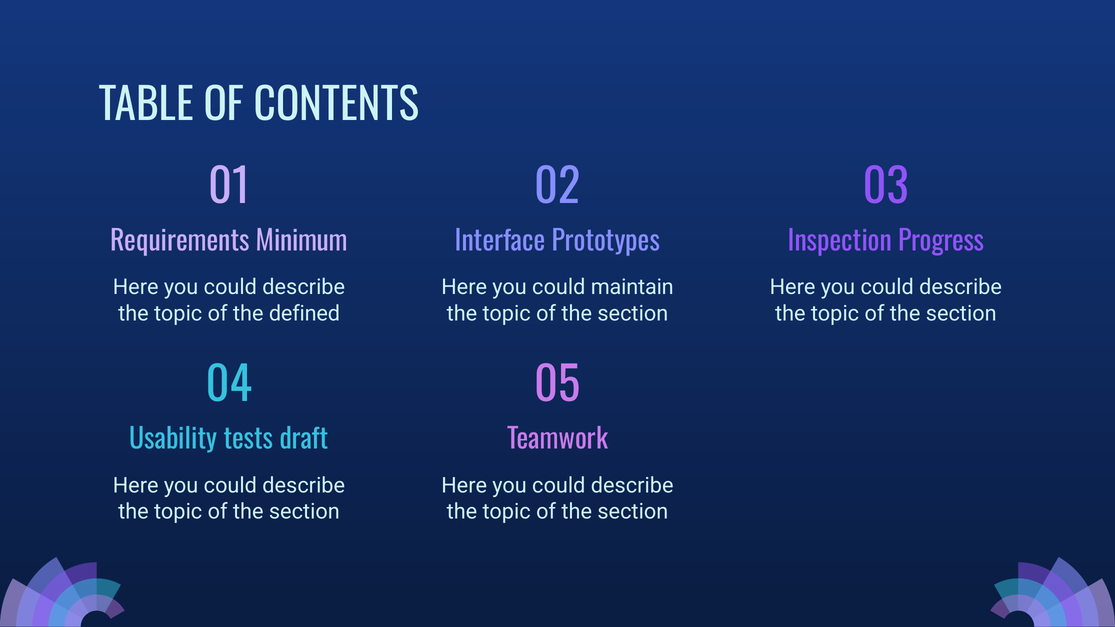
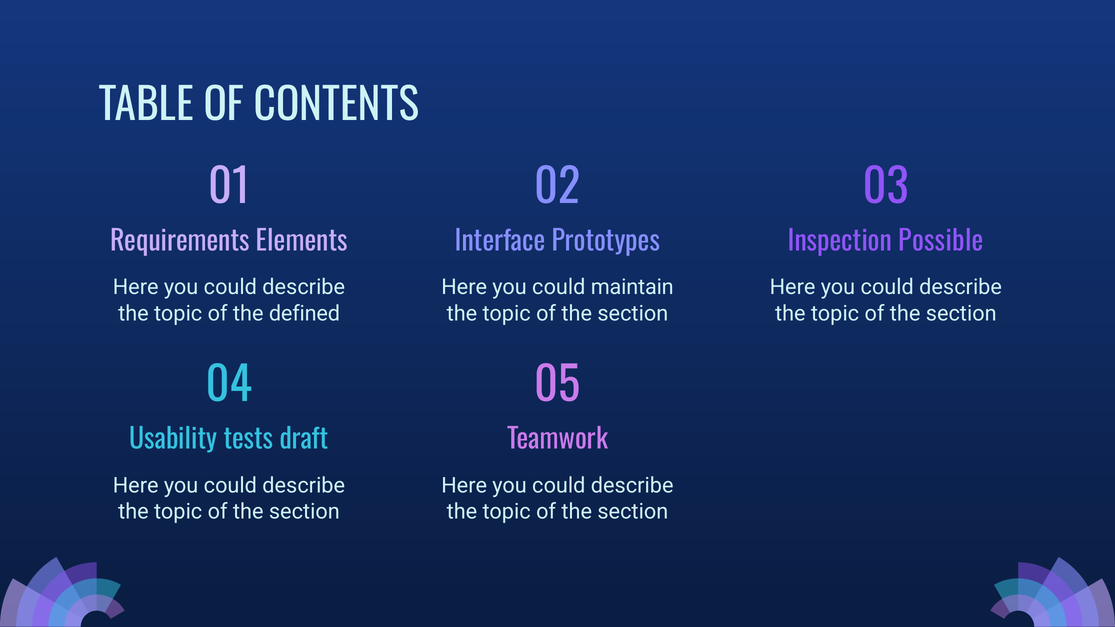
Minimum: Minimum -> Elements
Progress: Progress -> Possible
